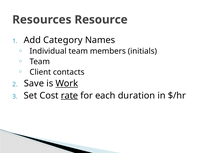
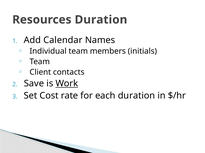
Resources Resource: Resource -> Duration
Category: Category -> Calendar
rate underline: present -> none
